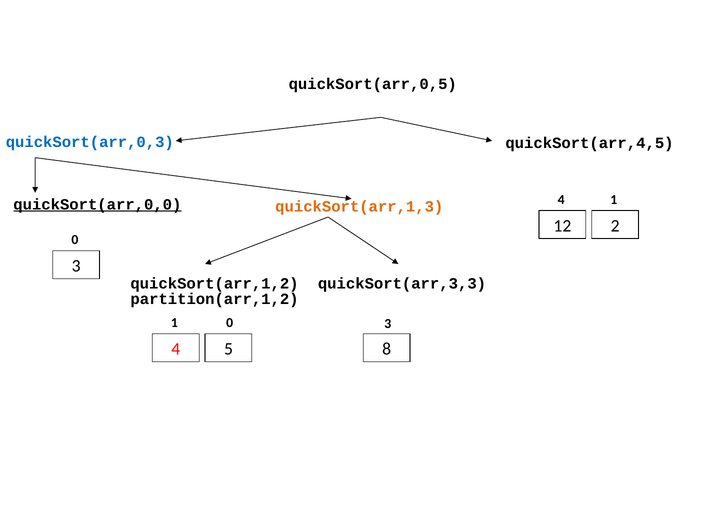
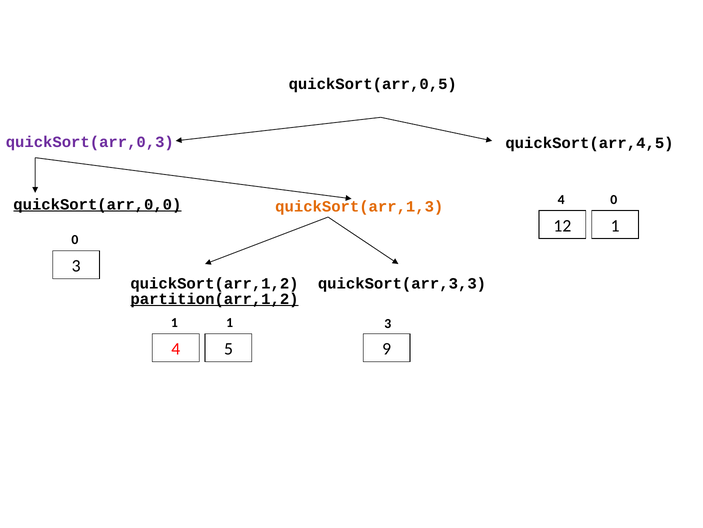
quickSort(arr,0,3 colour: blue -> purple
4 1: 1 -> 0
12 2: 2 -> 1
partition(arr,1,2 underline: none -> present
1 0: 0 -> 1
8: 8 -> 9
